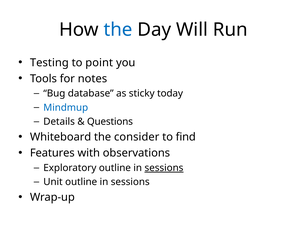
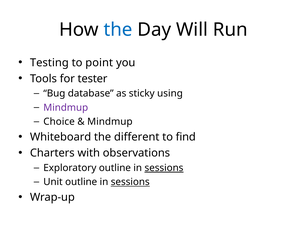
notes: notes -> tester
today: today -> using
Mindmup at (66, 108) colour: blue -> purple
Details: Details -> Choice
Questions at (110, 122): Questions -> Mindmup
consider: consider -> different
Features: Features -> Charters
sessions at (130, 182) underline: none -> present
